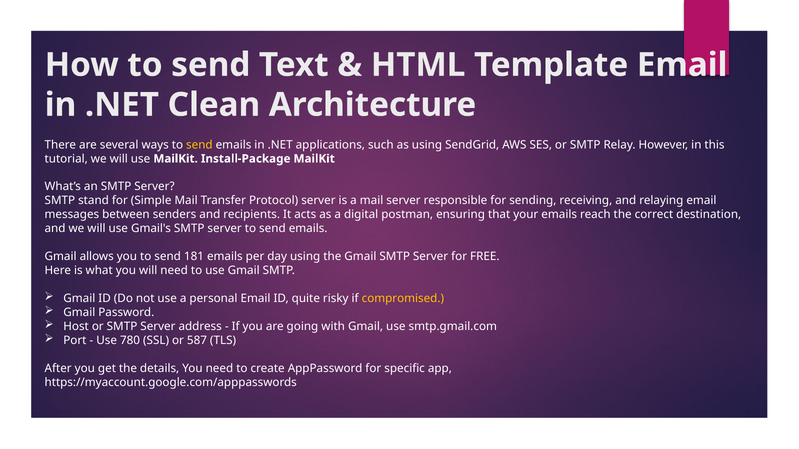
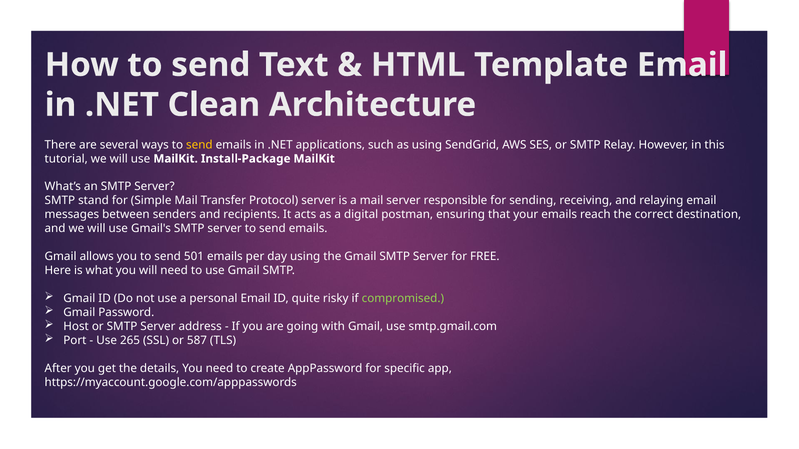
181: 181 -> 501
compromised colour: yellow -> light green
780: 780 -> 265
